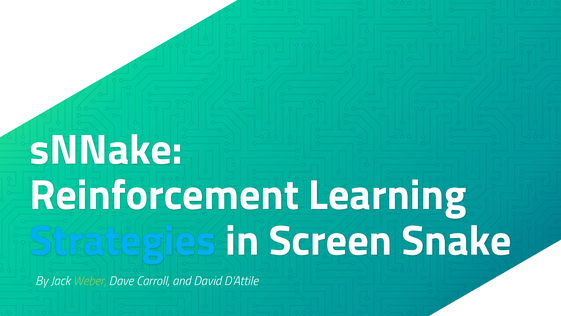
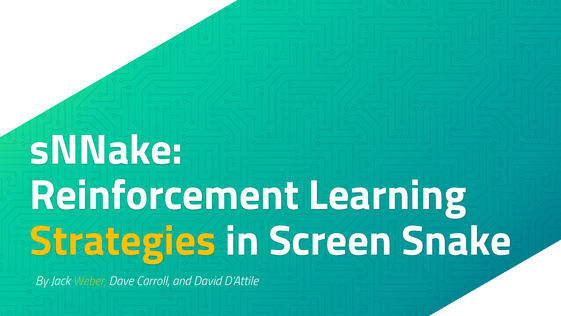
Strategies colour: light blue -> yellow
